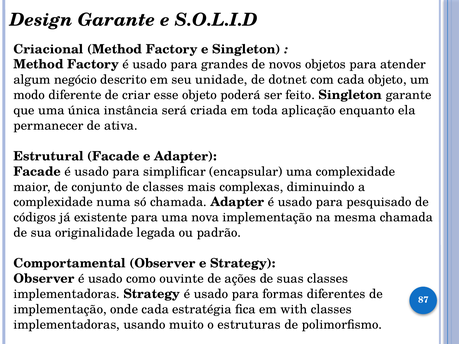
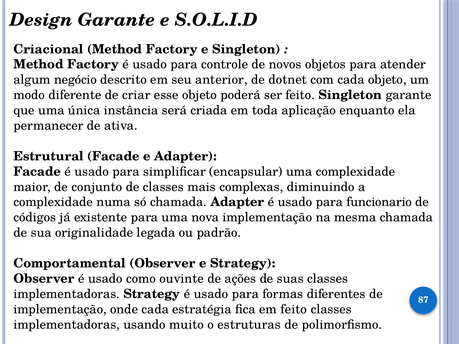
grandes: grandes -> controle
unidade: unidade -> anterior
pesquisado: pesquisado -> funcionario
em with: with -> feito
